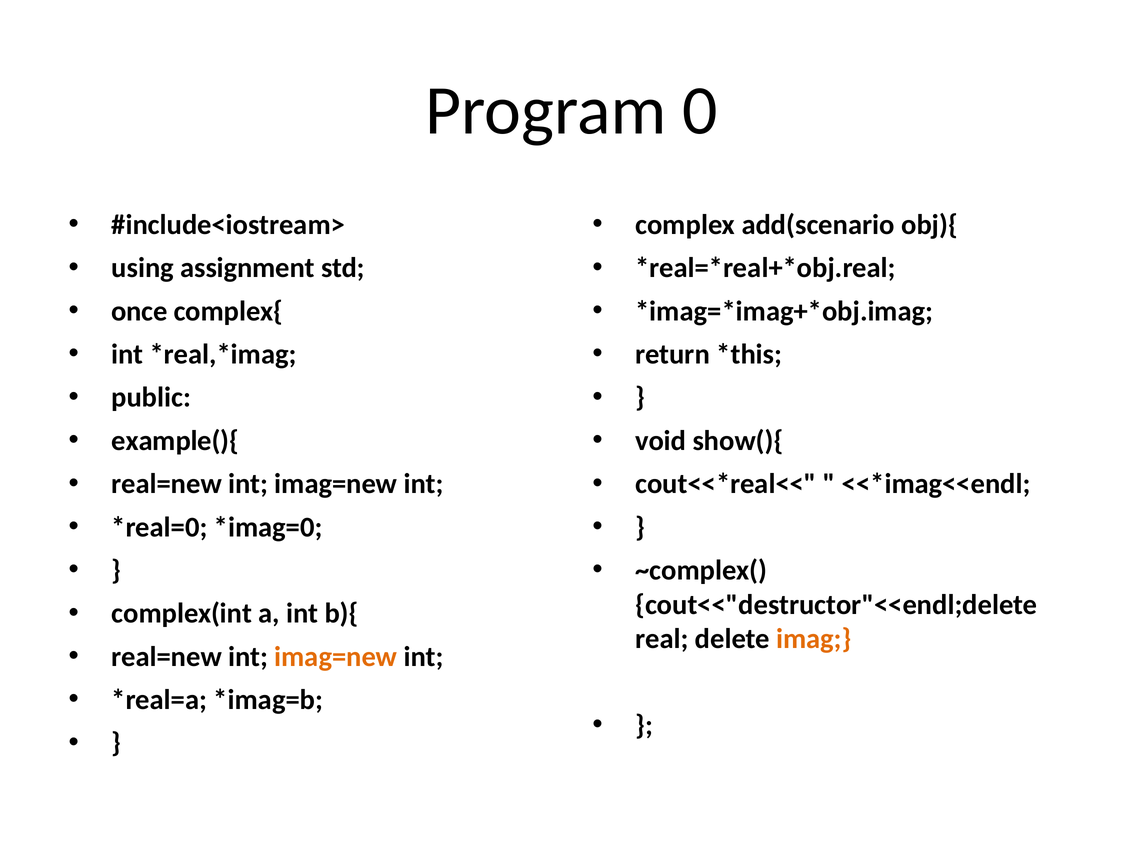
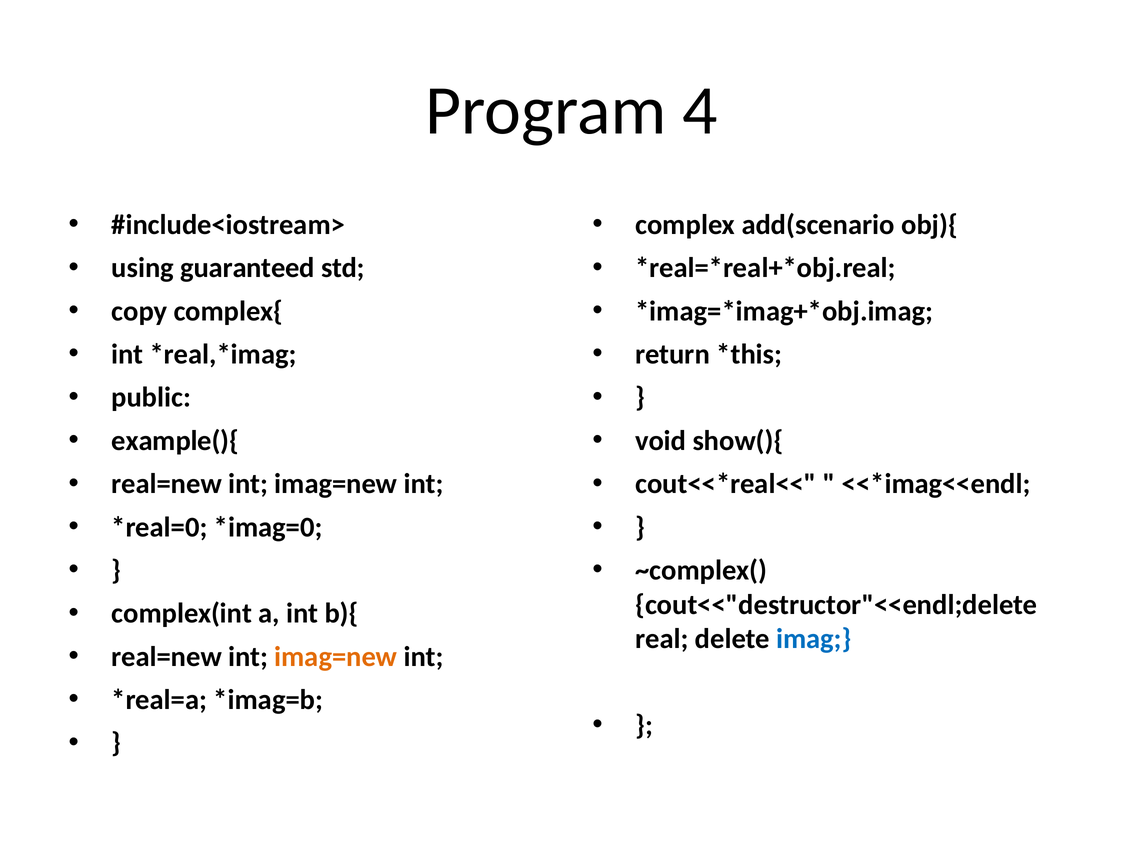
0: 0 -> 4
assignment: assignment -> guaranteed
once: once -> copy
imag colour: orange -> blue
